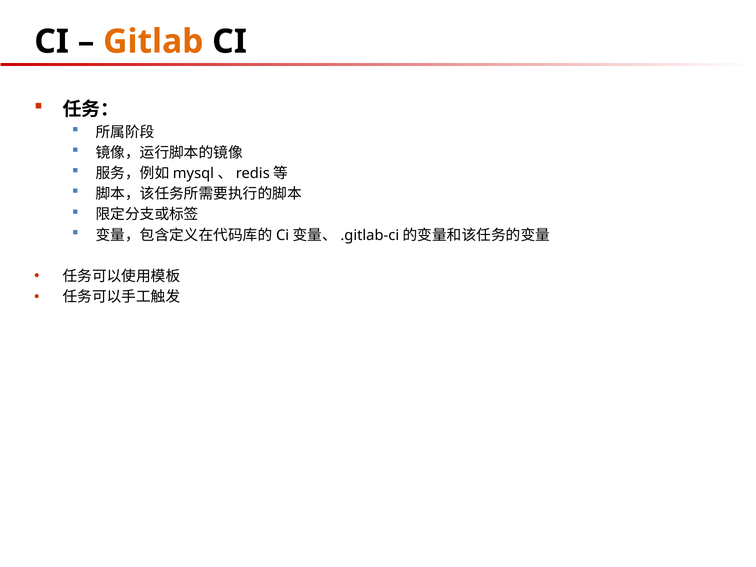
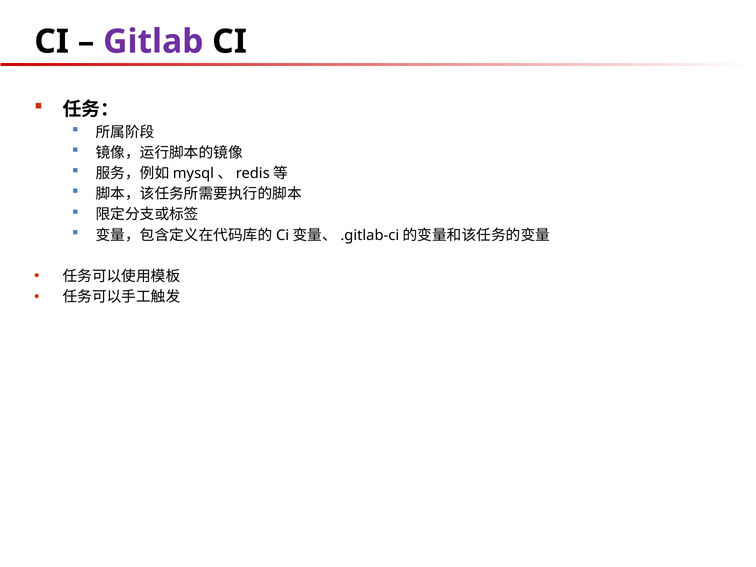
Gitlab colour: orange -> purple
